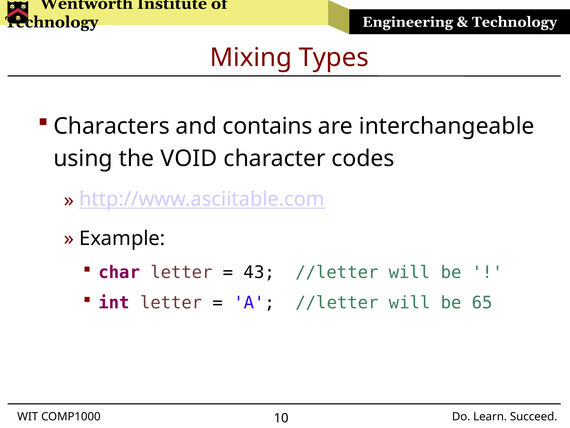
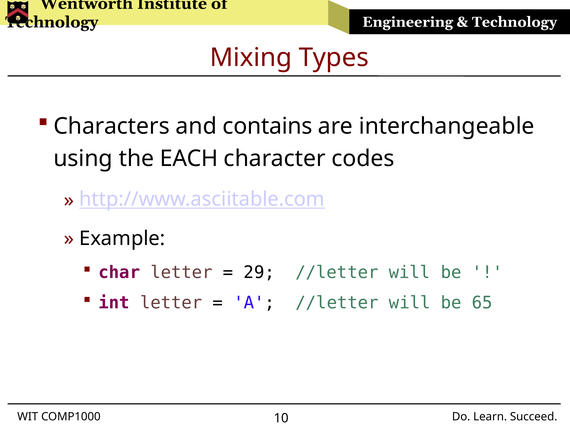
VOID: VOID -> EACH
43: 43 -> 29
